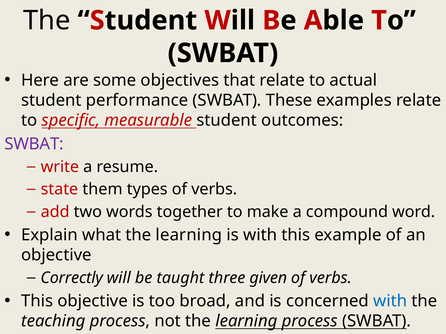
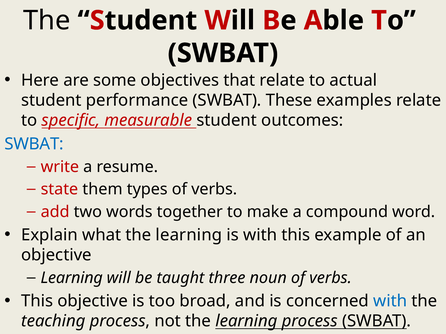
SWBAT at (34, 144) colour: purple -> blue
Correctly at (72, 278): Correctly -> Learning
given: given -> noun
